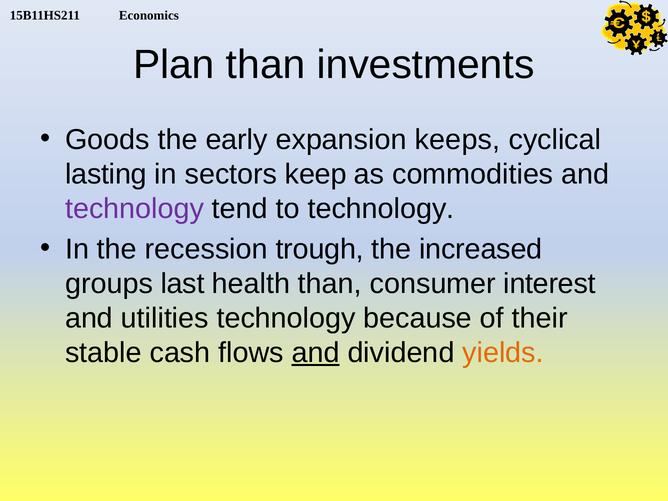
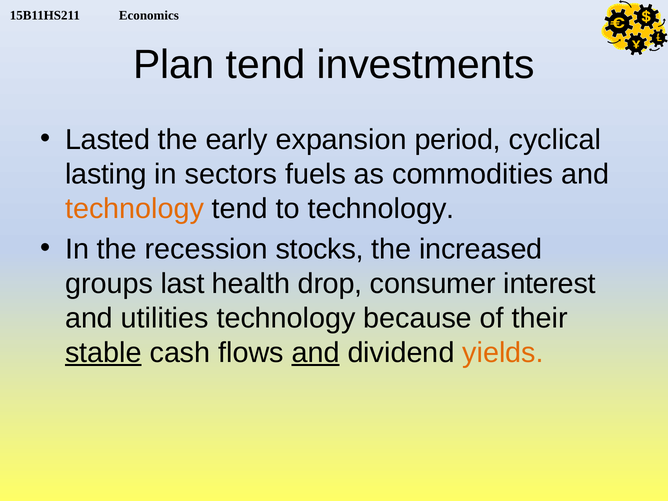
Plan than: than -> tend
Goods: Goods -> Lasted
keeps: keeps -> period
keep: keep -> fuels
technology at (135, 209) colour: purple -> orange
trough: trough -> stocks
health than: than -> drop
stable underline: none -> present
